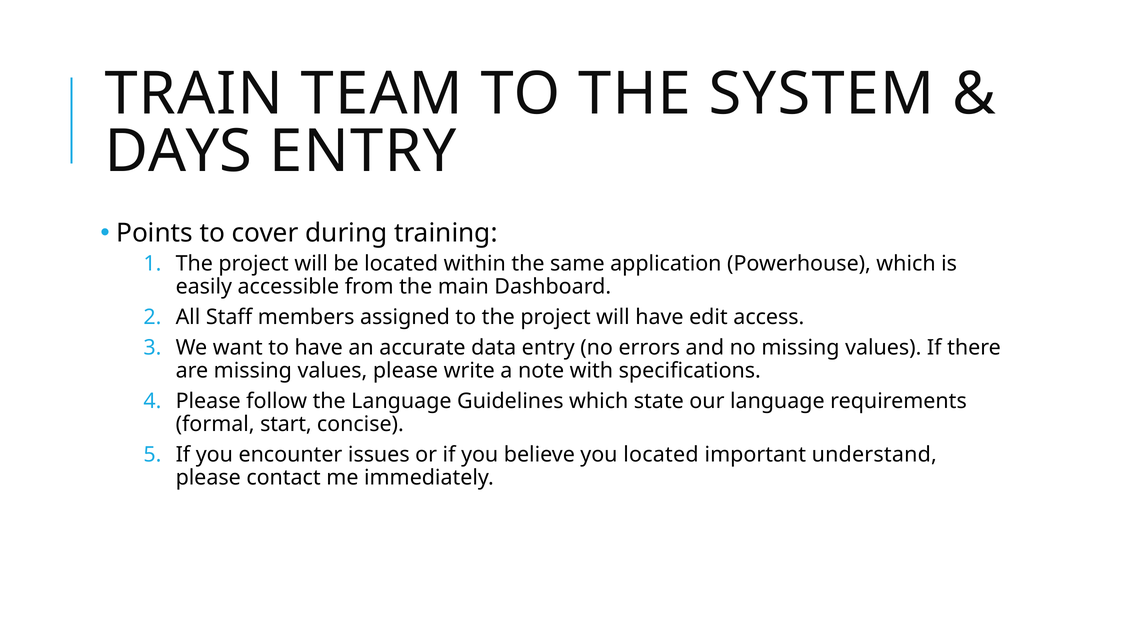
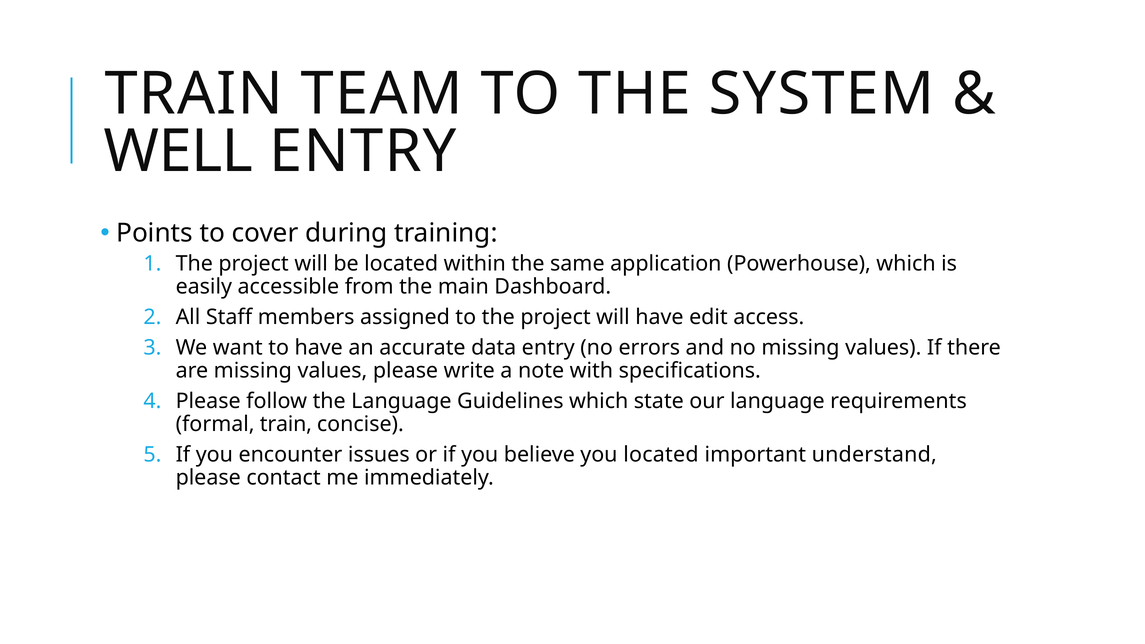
DAYS: DAYS -> WELL
formal start: start -> train
